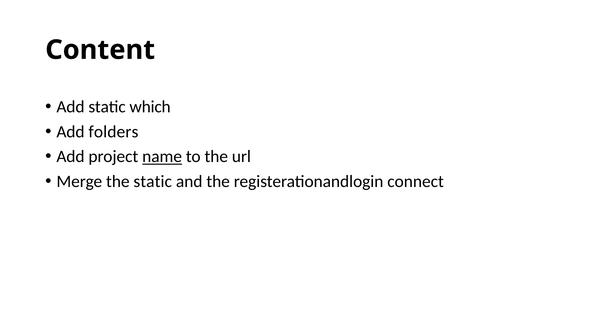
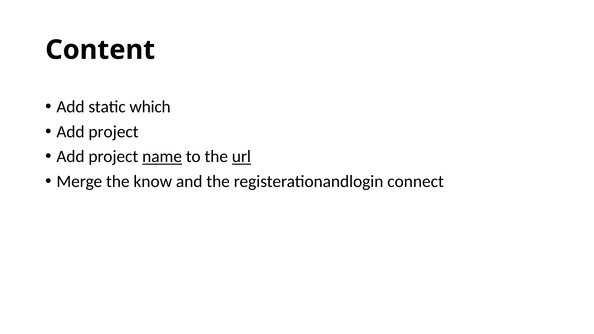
folders at (113, 132): folders -> project
url underline: none -> present
the static: static -> know
